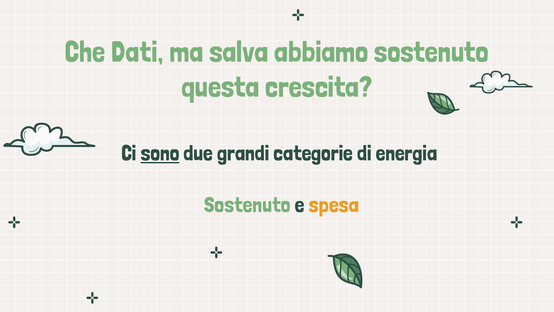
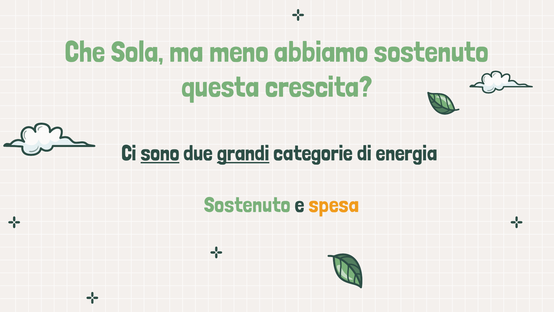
Dati: Dati -> Sola
salva: salva -> meno
grandi underline: none -> present
